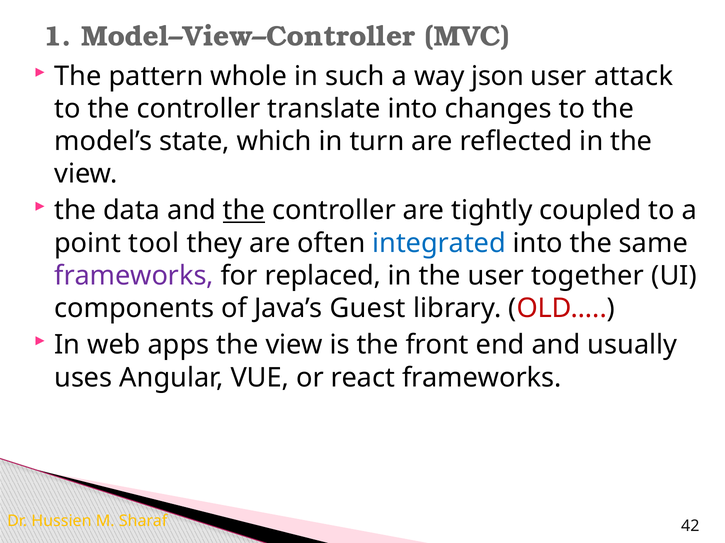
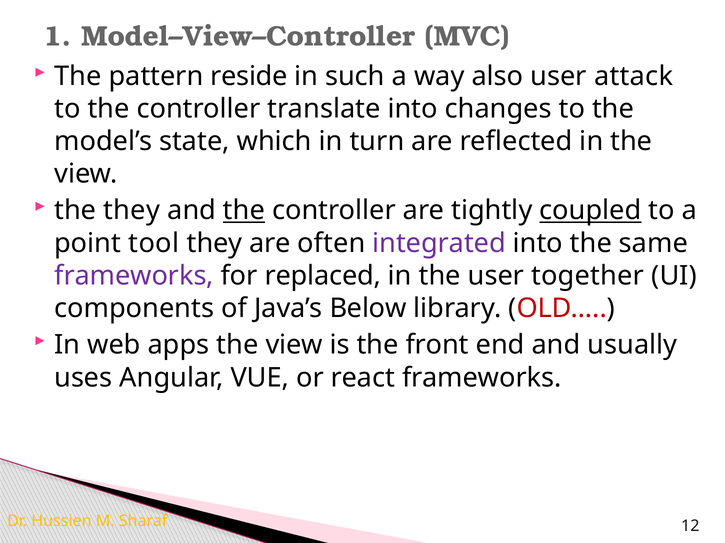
whole: whole -> reside
json: json -> also
the data: data -> they
coupled underline: none -> present
integrated colour: blue -> purple
Guest: Guest -> Below
42: 42 -> 12
